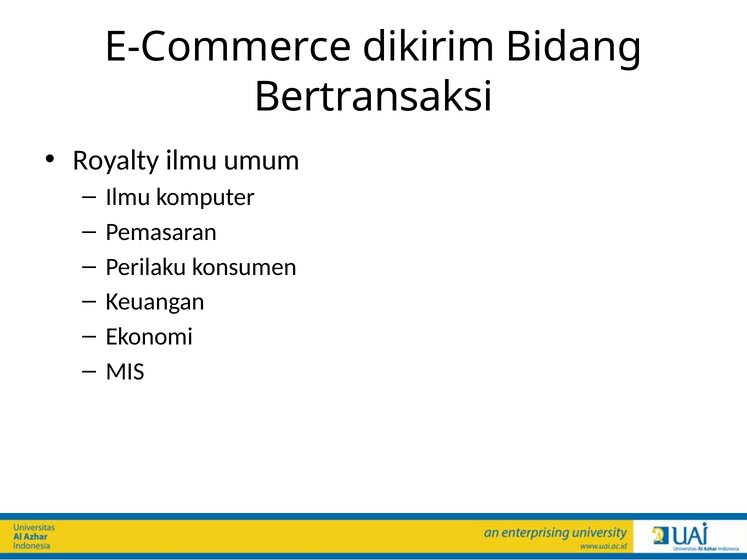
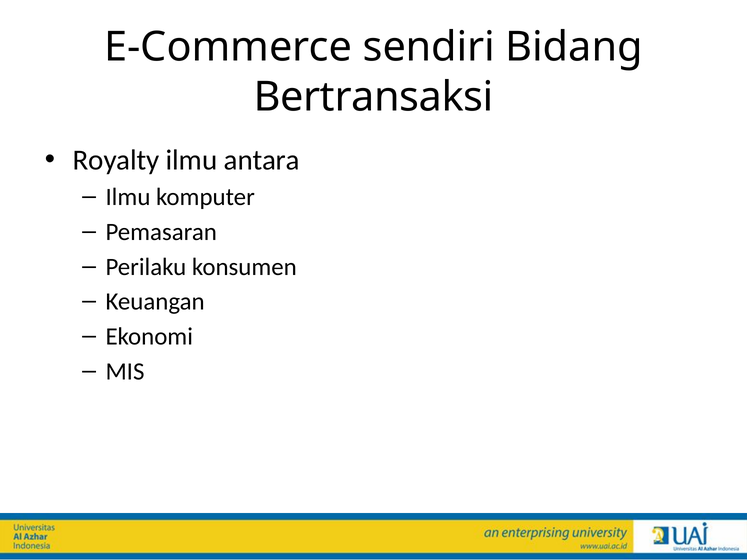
dikirim: dikirim -> sendiri
umum: umum -> antara
